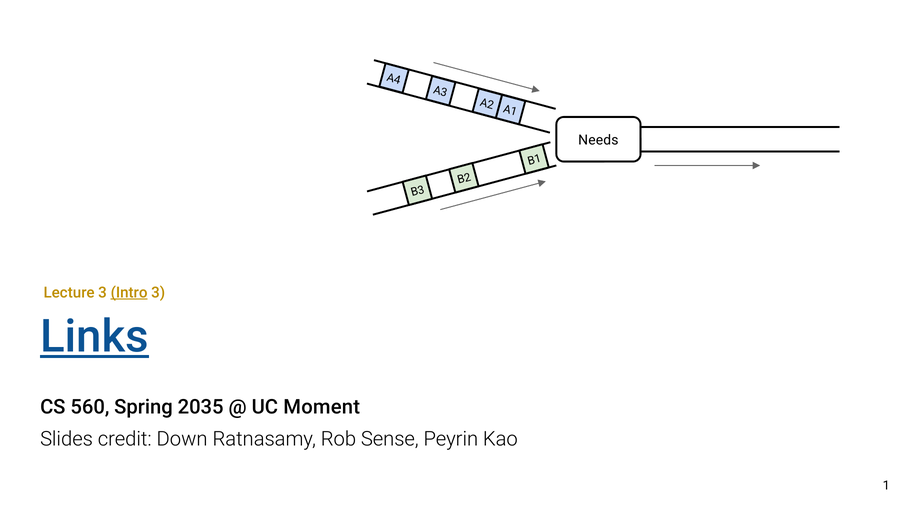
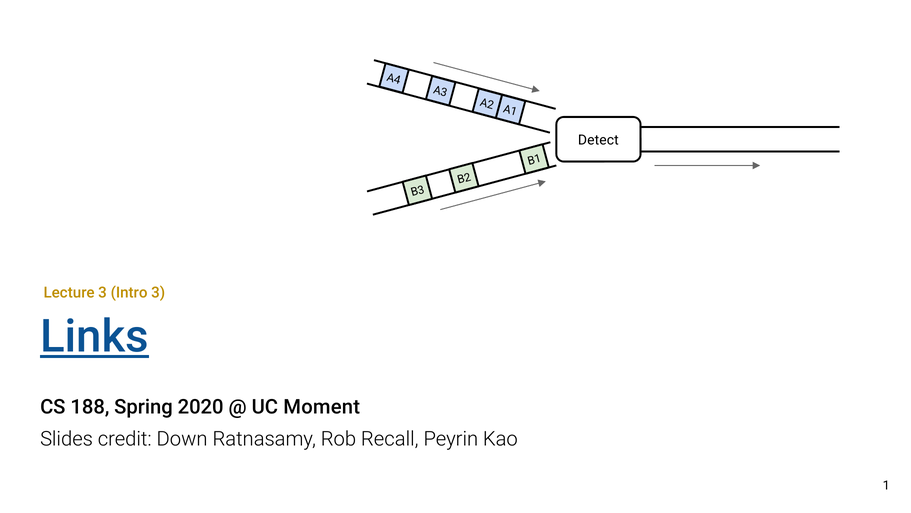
Needs: Needs -> Detect
Intro underline: present -> none
560: 560 -> 188
2035: 2035 -> 2020
Sense: Sense -> Recall
